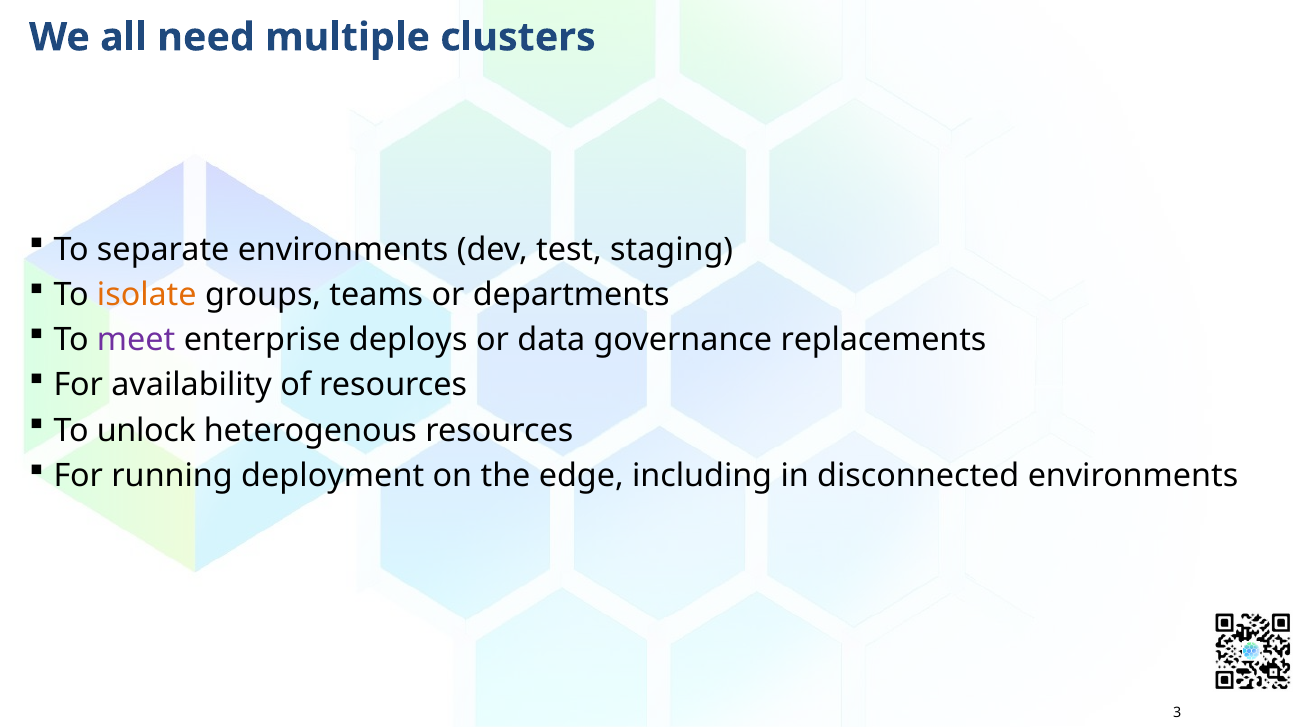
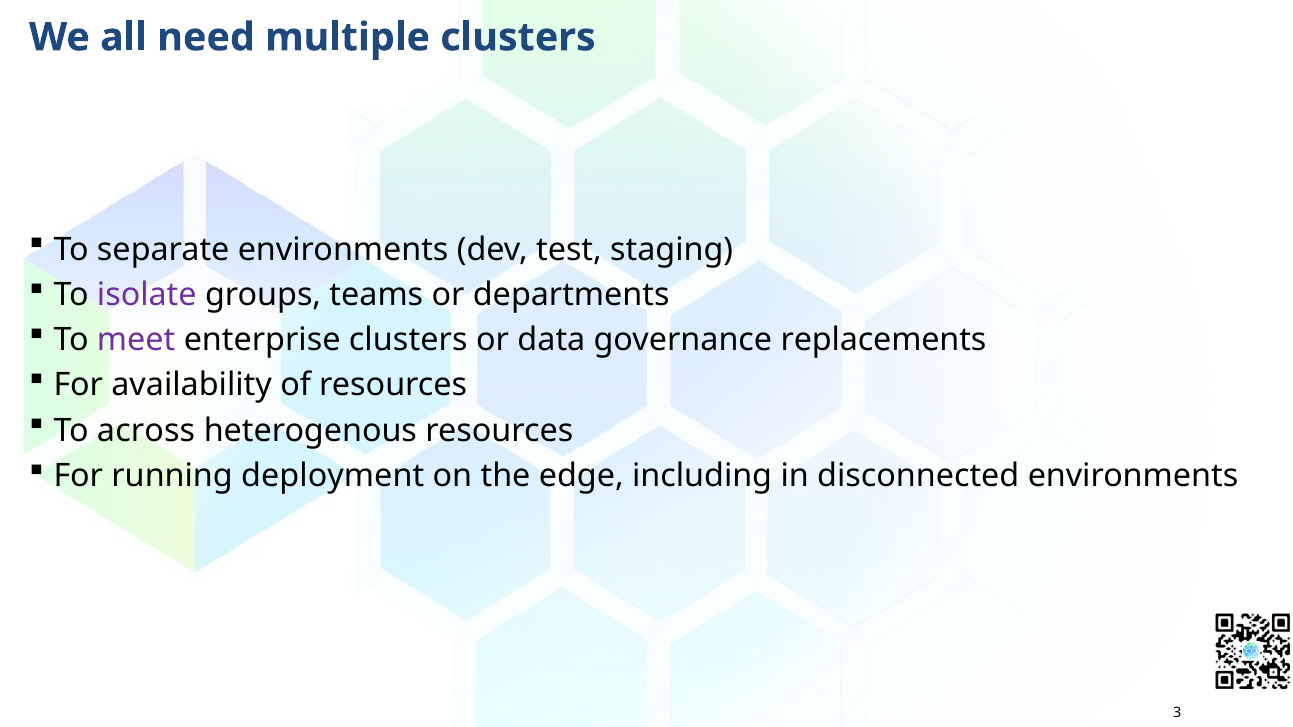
isolate colour: orange -> purple
enterprise deploys: deploys -> clusters
unlock: unlock -> across
